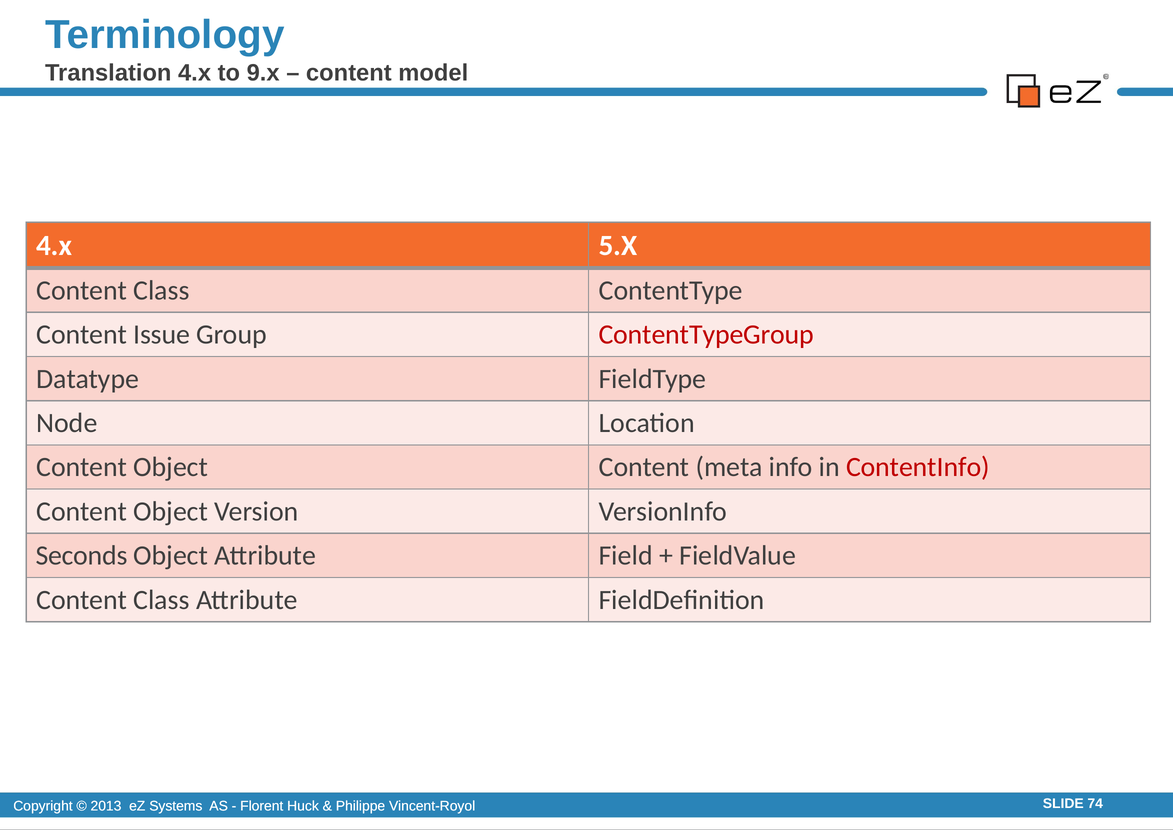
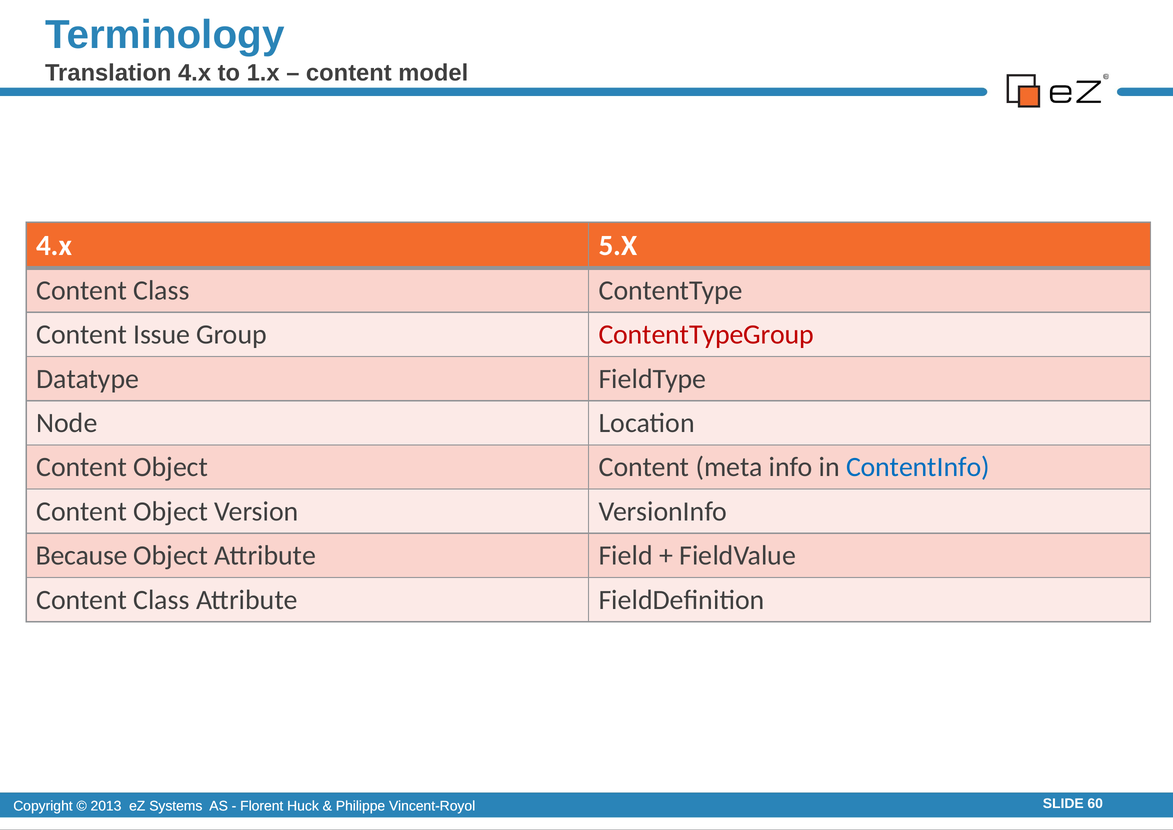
9.x: 9.x -> 1.x
ContentInfo colour: red -> blue
Seconds: Seconds -> Because
74: 74 -> 60
